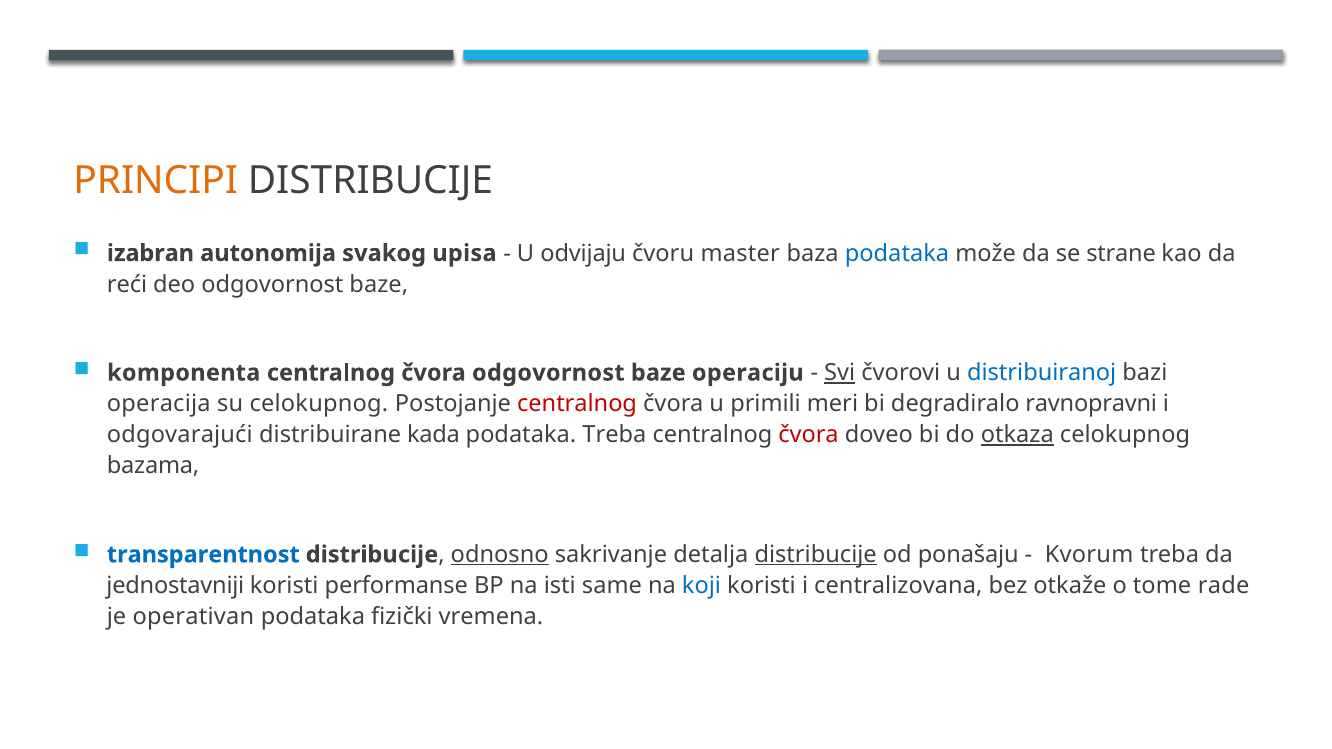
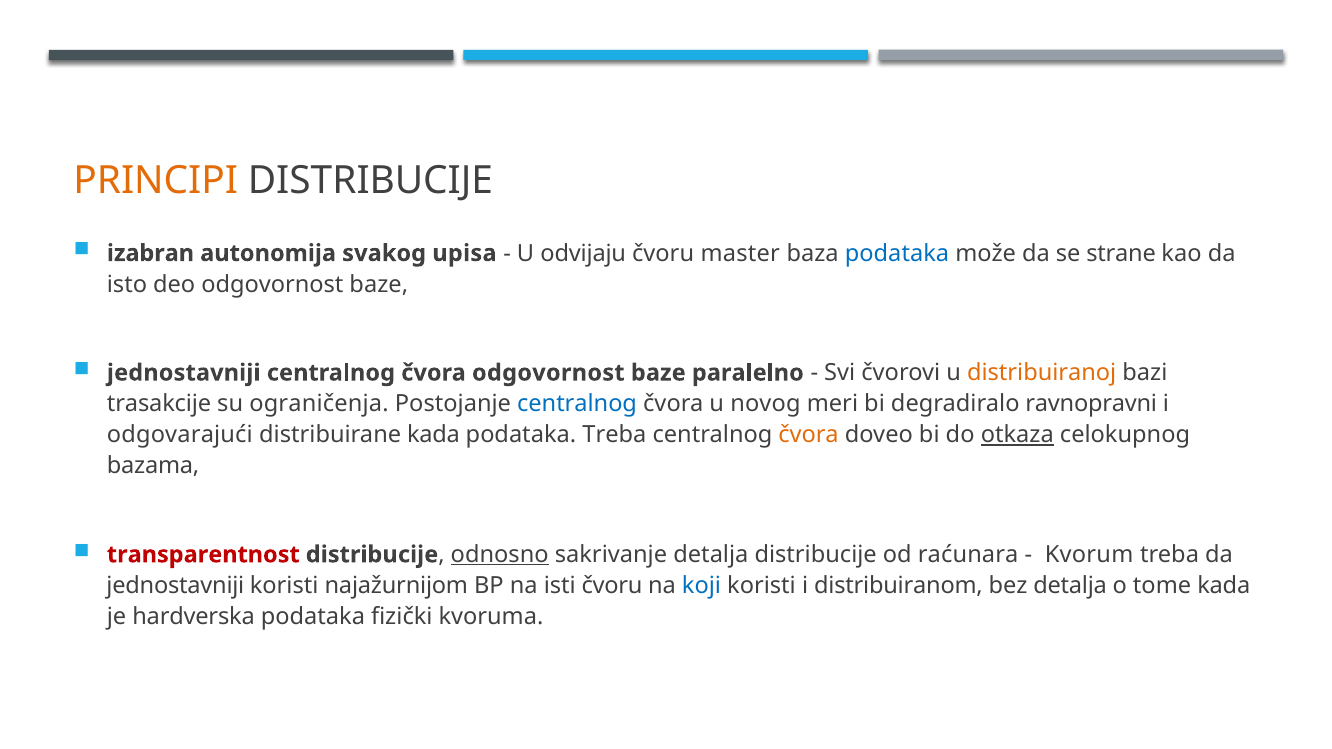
reći: reći -> isto
komponenta at (184, 373): komponenta -> jednostavniji
operaciju: operaciju -> paralelno
Svi underline: present -> none
distribuiranoj colour: blue -> orange
operacija: operacija -> trasakcije
su celokupnog: celokupnog -> ograničenja
centralnog at (577, 404) colour: red -> blue
primili: primili -> novog
čvora at (809, 435) colour: red -> orange
transparentnost colour: blue -> red
distribucije at (816, 555) underline: present -> none
ponašaju: ponašaju -> raćunara
performanse: performanse -> najažurnijom
isti same: same -> čvoru
centralizovana: centralizovana -> distribuiranom
bez otkaže: otkaže -> detalja
tome rade: rade -> kada
operativan: operativan -> hardverska
vremena: vremena -> kvoruma
